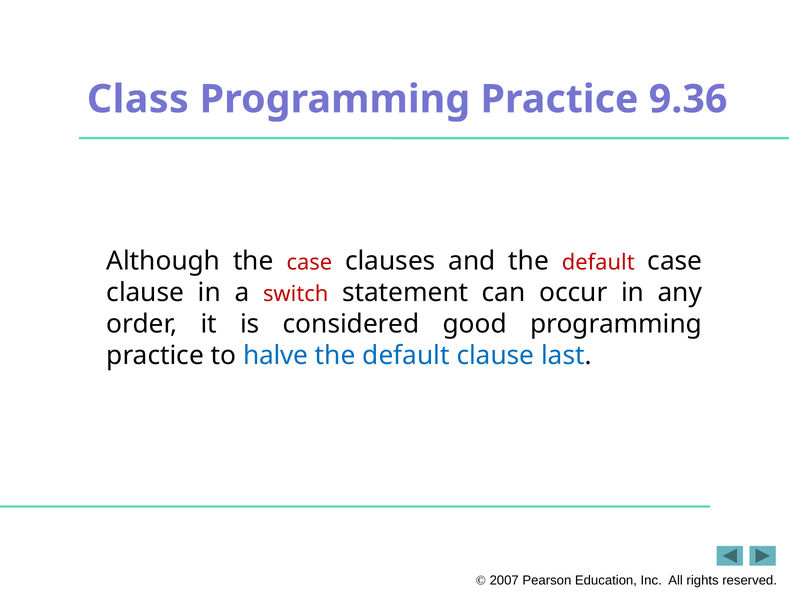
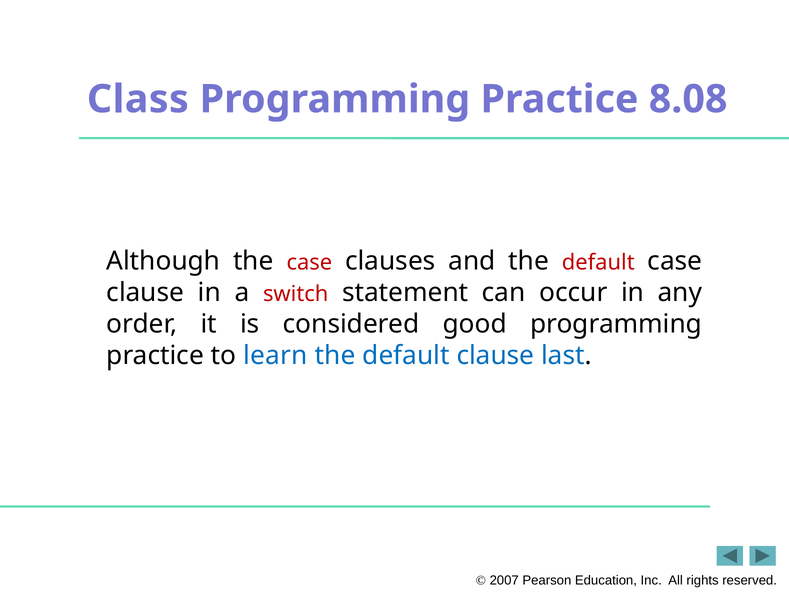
9.36: 9.36 -> 8.08
halve: halve -> learn
